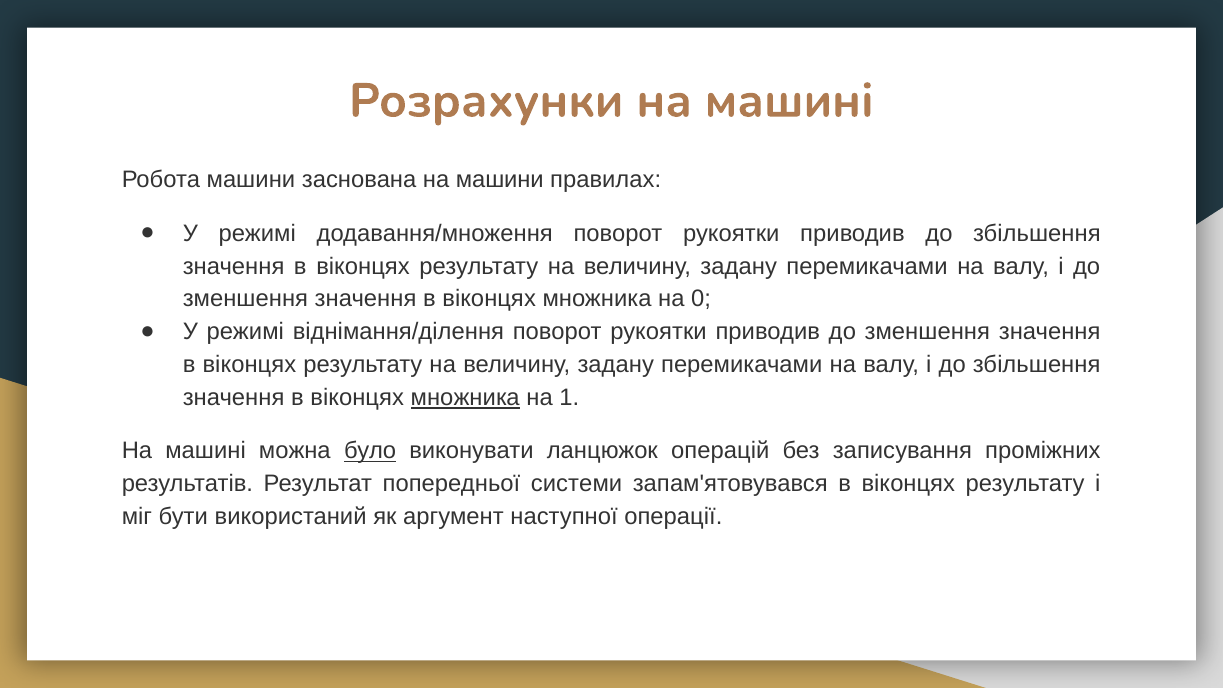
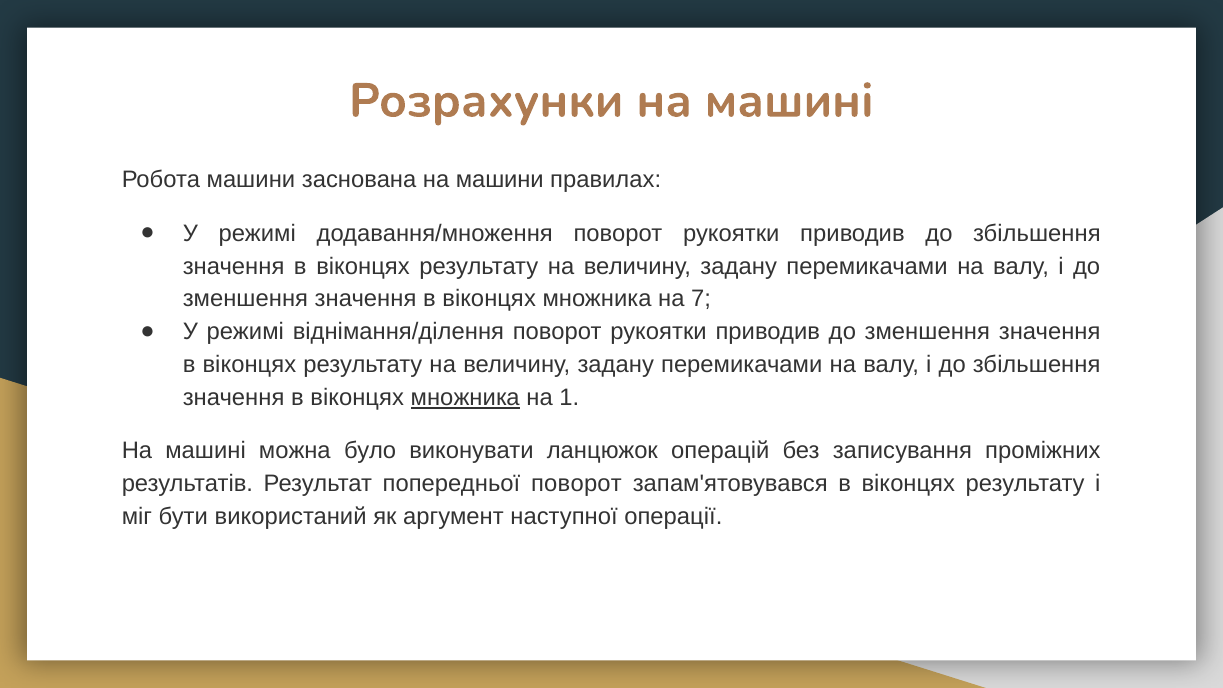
0: 0 -> 7
було underline: present -> none
попередньої системи: системи -> поворот
